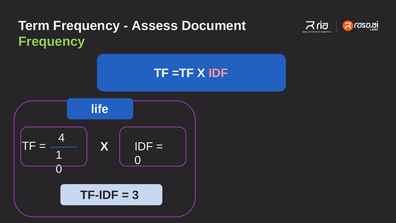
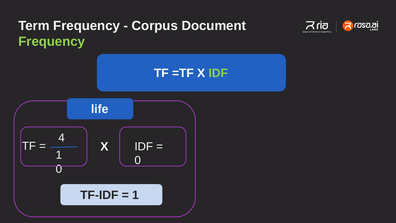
Assess: Assess -> Corpus
IDF at (218, 73) colour: pink -> light green
3 at (135, 195): 3 -> 1
